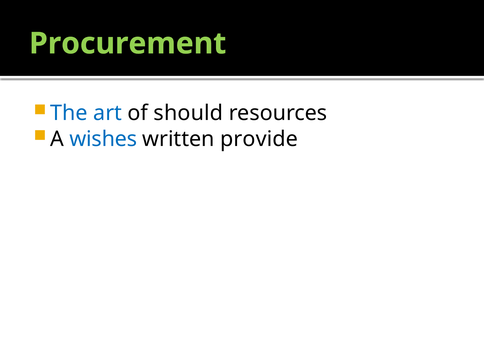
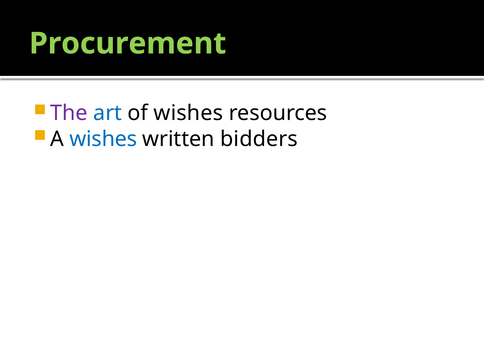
The colour: blue -> purple
of should: should -> wishes
provide: provide -> bidders
